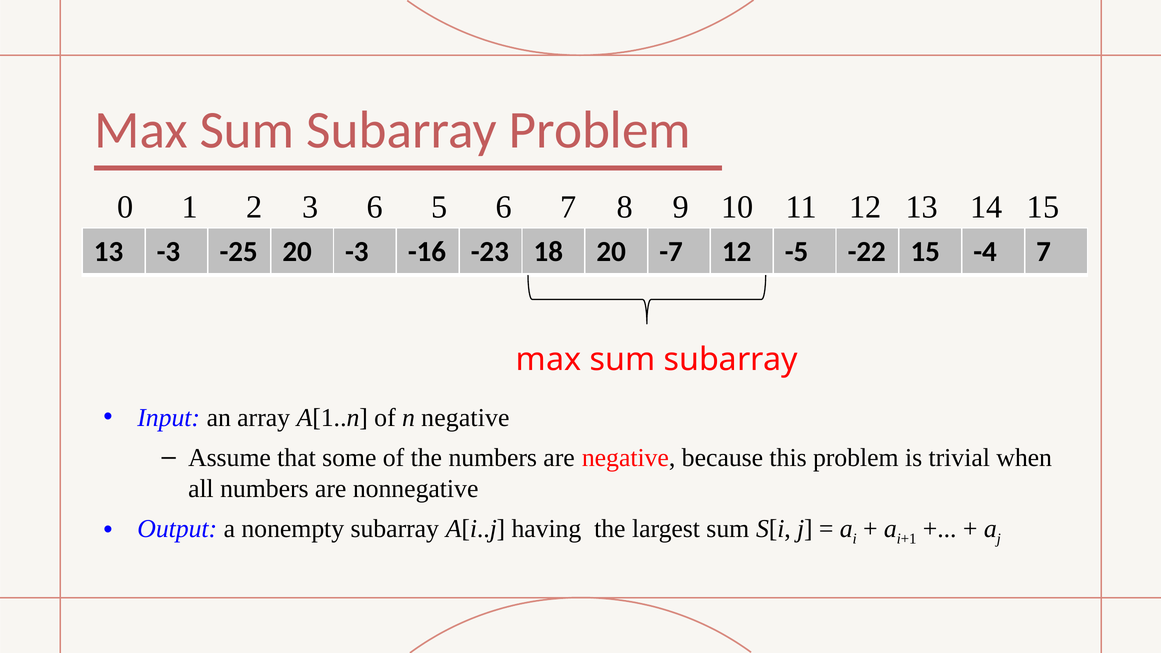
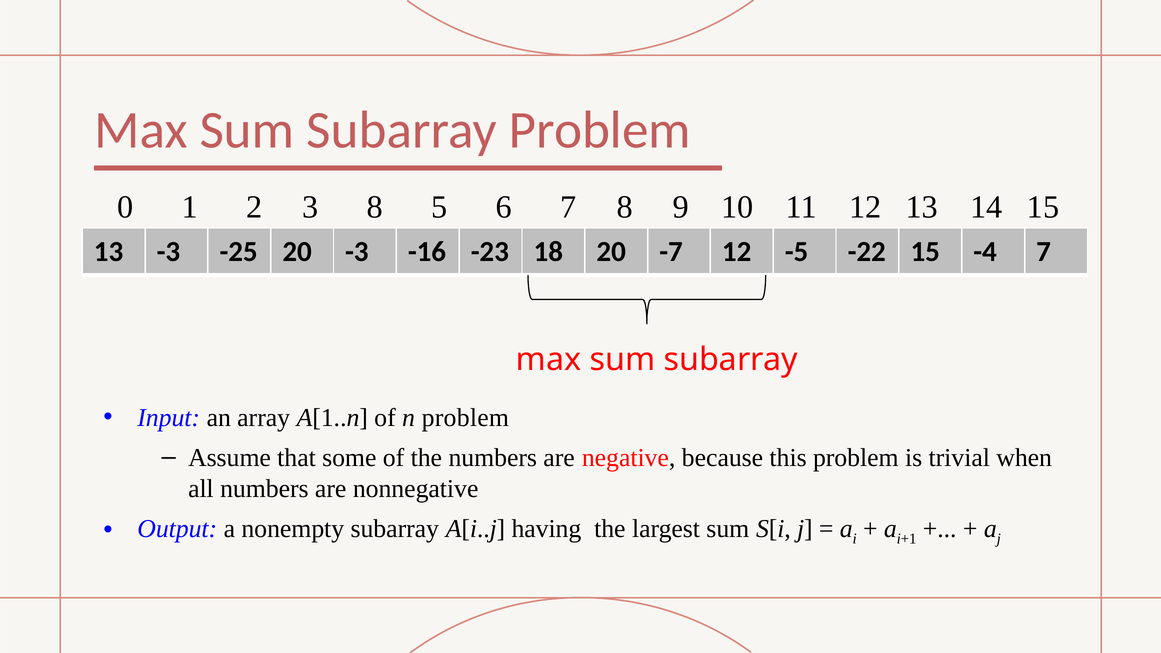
3 6: 6 -> 8
n negative: negative -> problem
